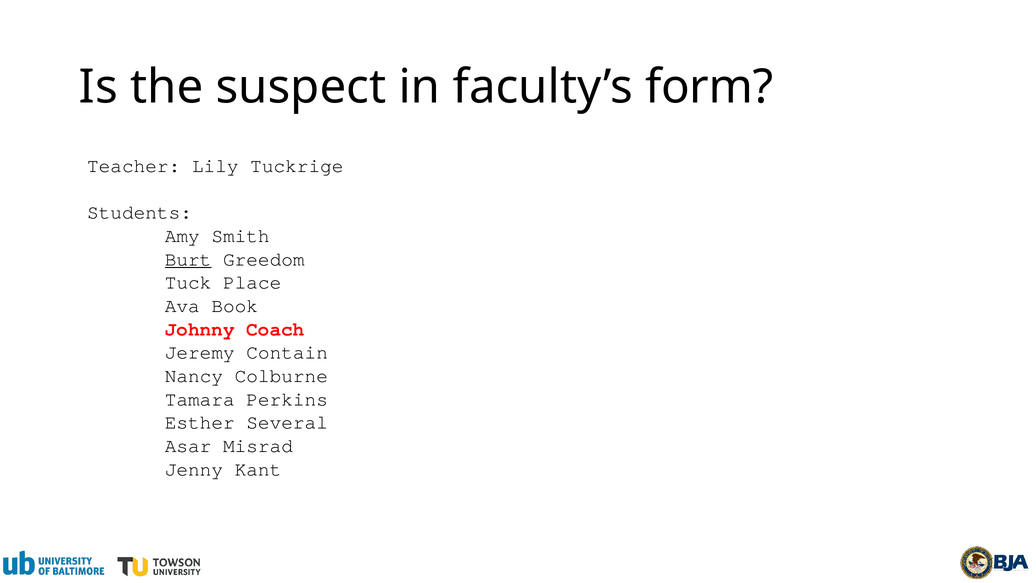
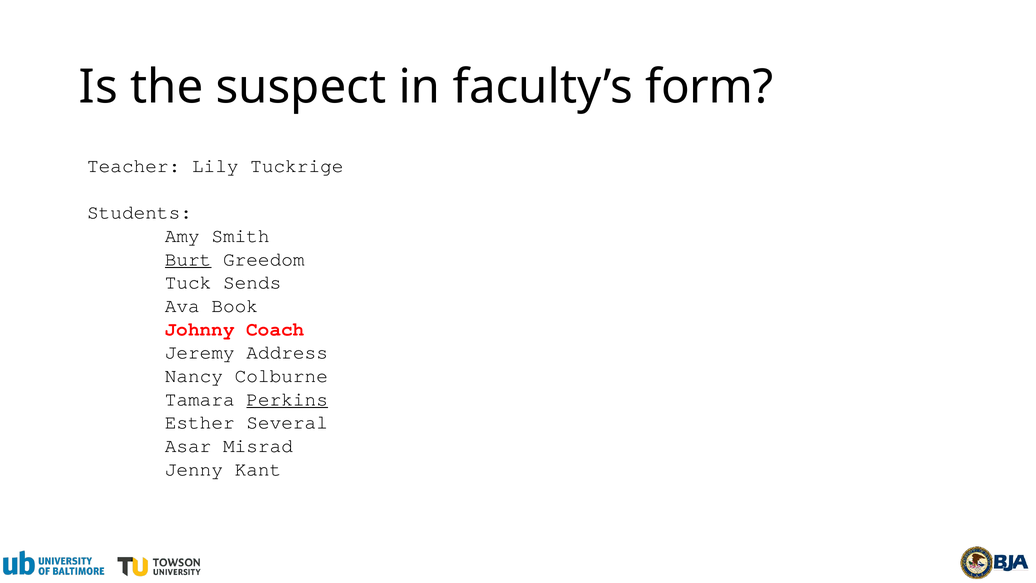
Place: Place -> Sends
Contain: Contain -> Address
Perkins underline: none -> present
